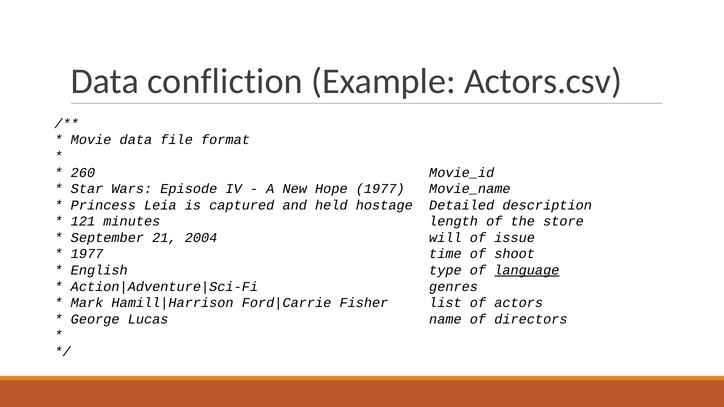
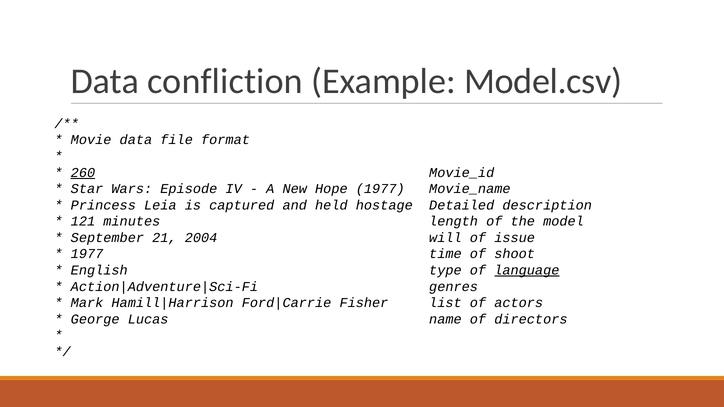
Actors.csv: Actors.csv -> Model.csv
260 underline: none -> present
store: store -> model
